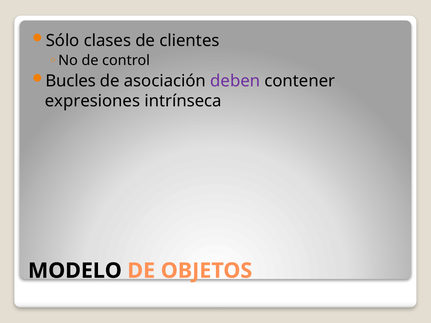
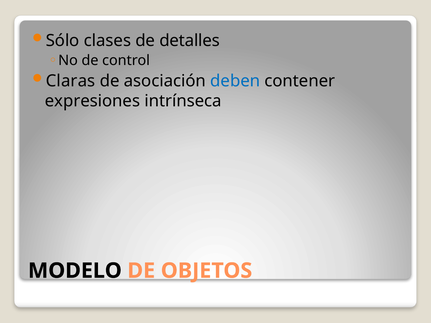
clientes: clientes -> detalles
Bucles: Bucles -> Claras
deben colour: purple -> blue
